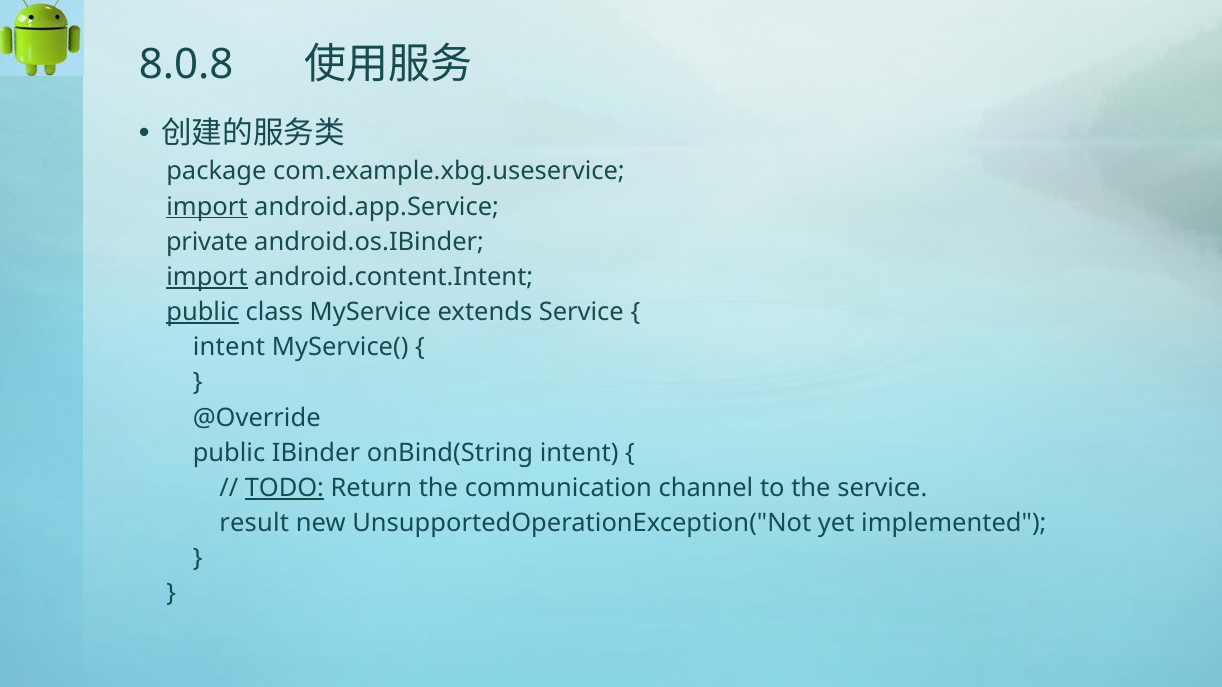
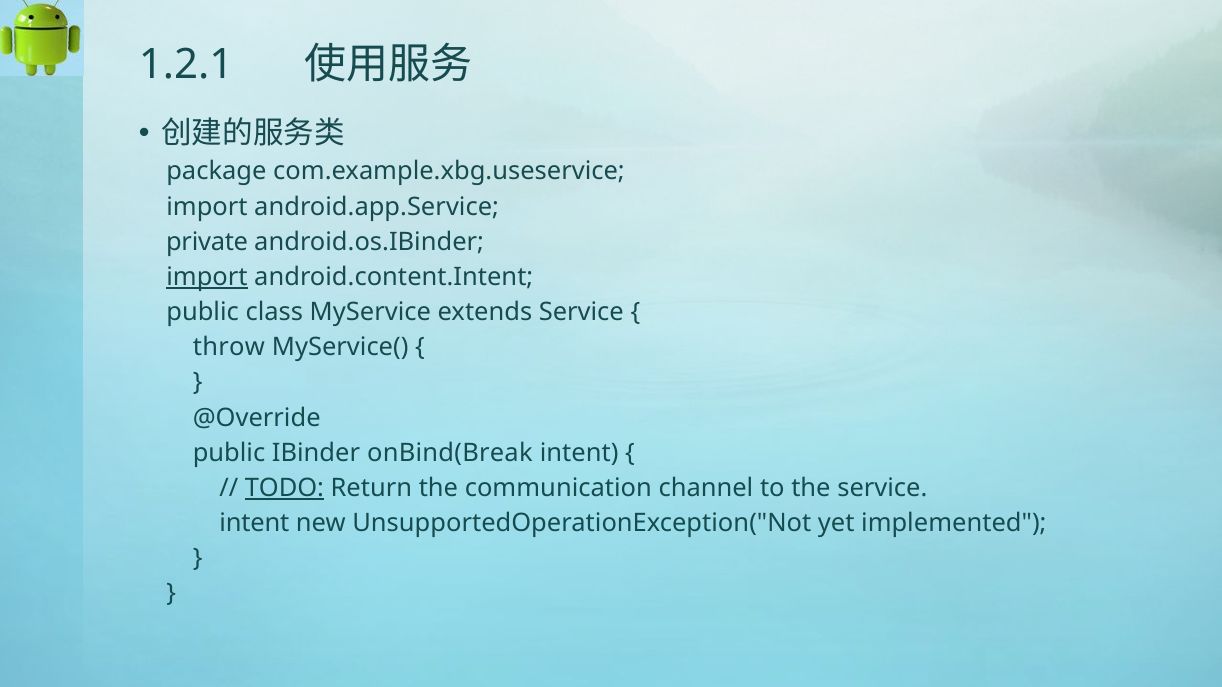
8.0.8: 8.0.8 -> 1.2.1
import at (207, 207) underline: present -> none
public at (203, 312) underline: present -> none
intent at (229, 348): intent -> throw
onBind(String: onBind(String -> onBind(Break
result at (254, 524): result -> intent
